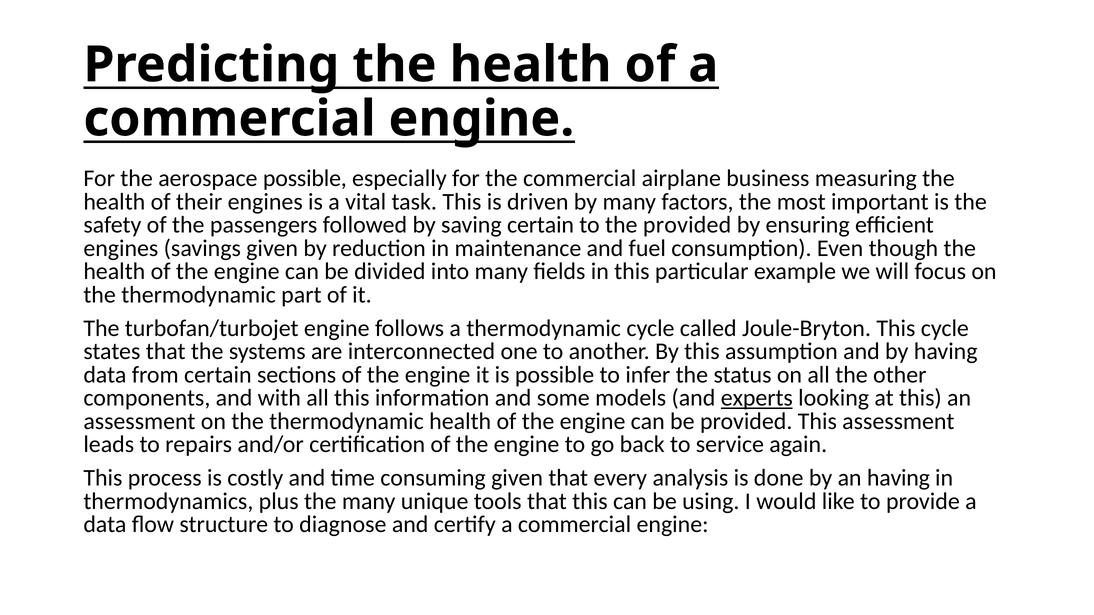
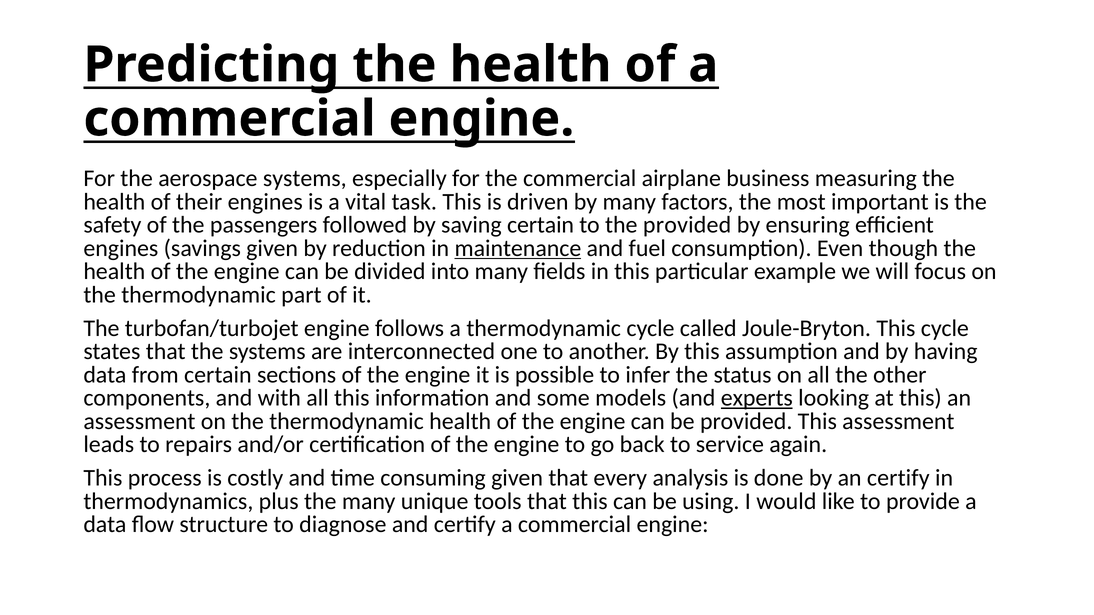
aerospace possible: possible -> systems
maintenance underline: none -> present
an having: having -> certify
